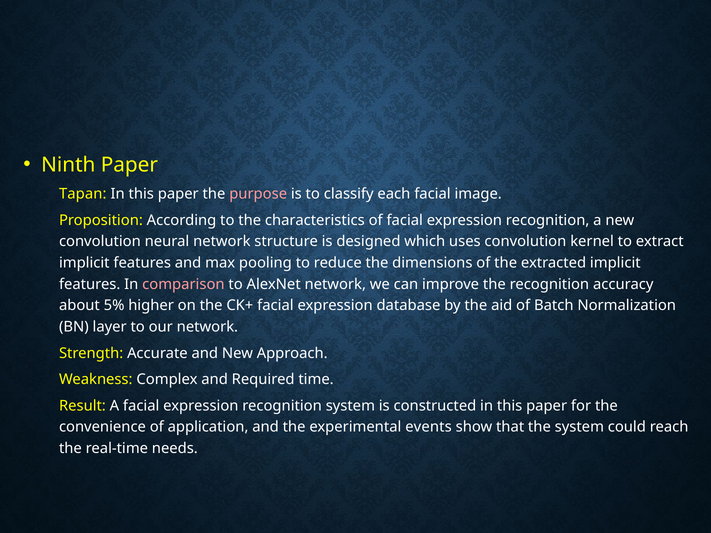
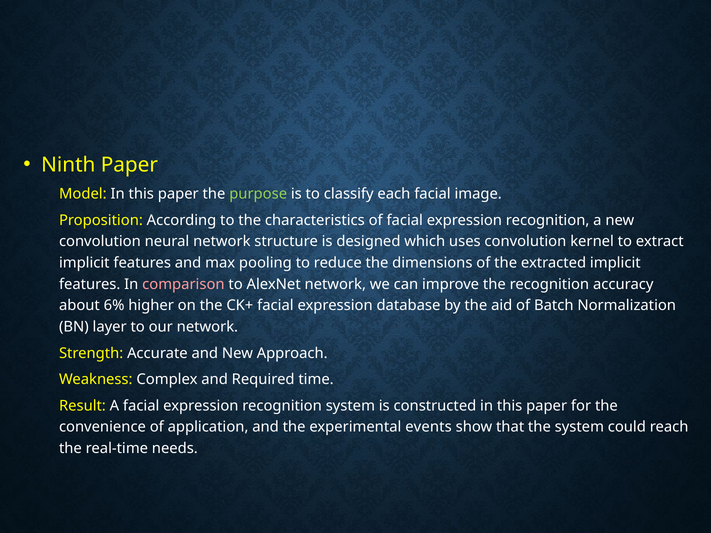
Tapan: Tapan -> Model
purpose colour: pink -> light green
5%: 5% -> 6%
